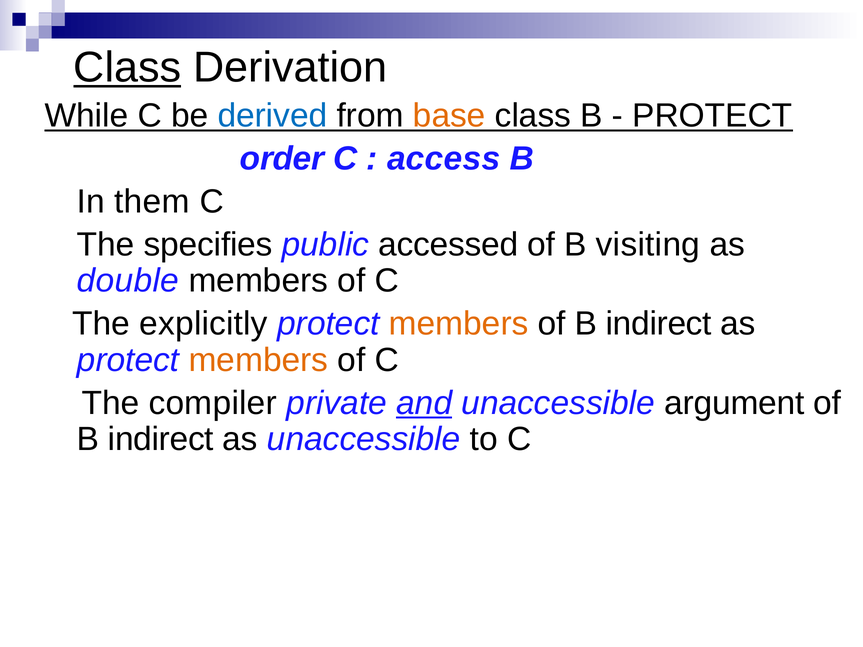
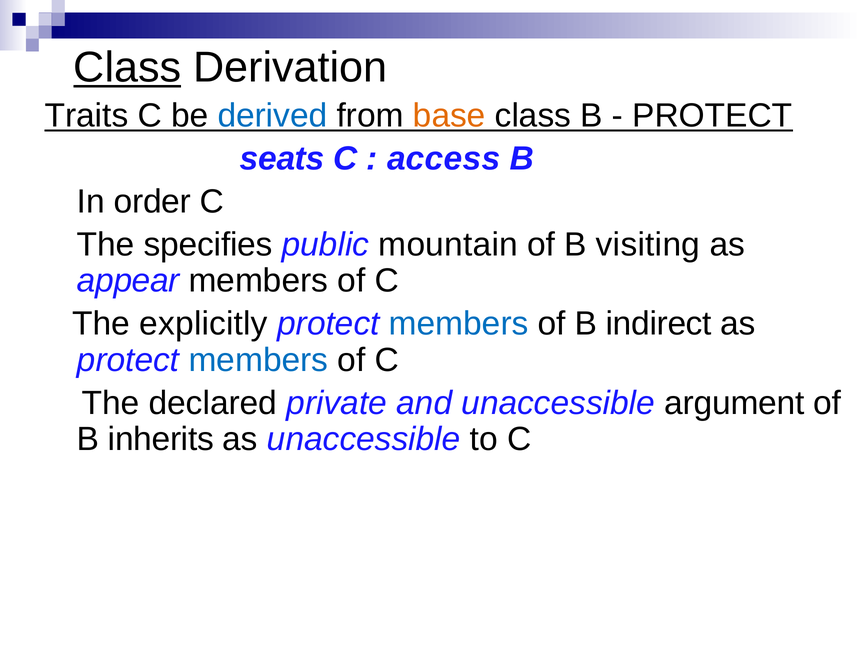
While: While -> Traits
order: order -> seats
them: them -> order
accessed: accessed -> mountain
double: double -> appear
members at (459, 324) colour: orange -> blue
members at (258, 360) colour: orange -> blue
compiler: compiler -> declared
and underline: present -> none
indirect at (161, 439): indirect -> inherits
